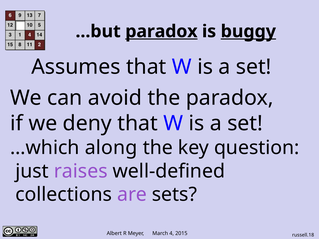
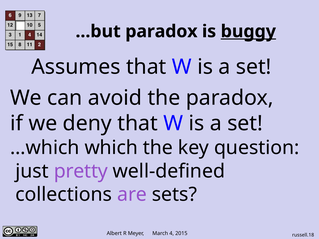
paradox at (161, 31) underline: present -> none
along: along -> which
raises: raises -> pretty
